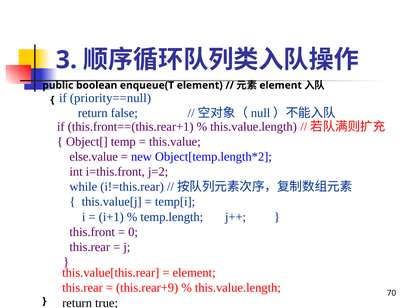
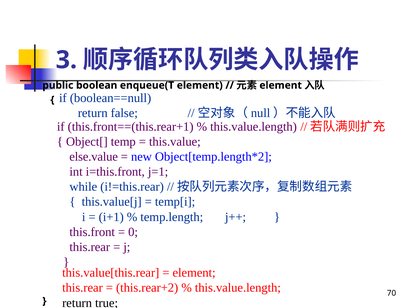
priority==null: priority==null -> boolean==null
j=2: j=2 -> j=1
this.rear+9: this.rear+9 -> this.rear+2
